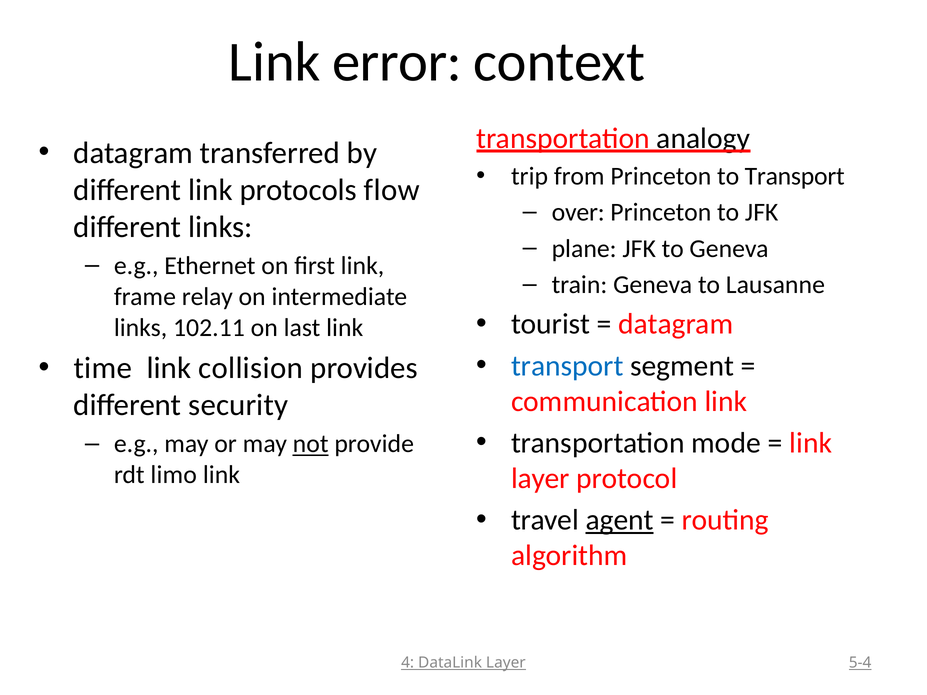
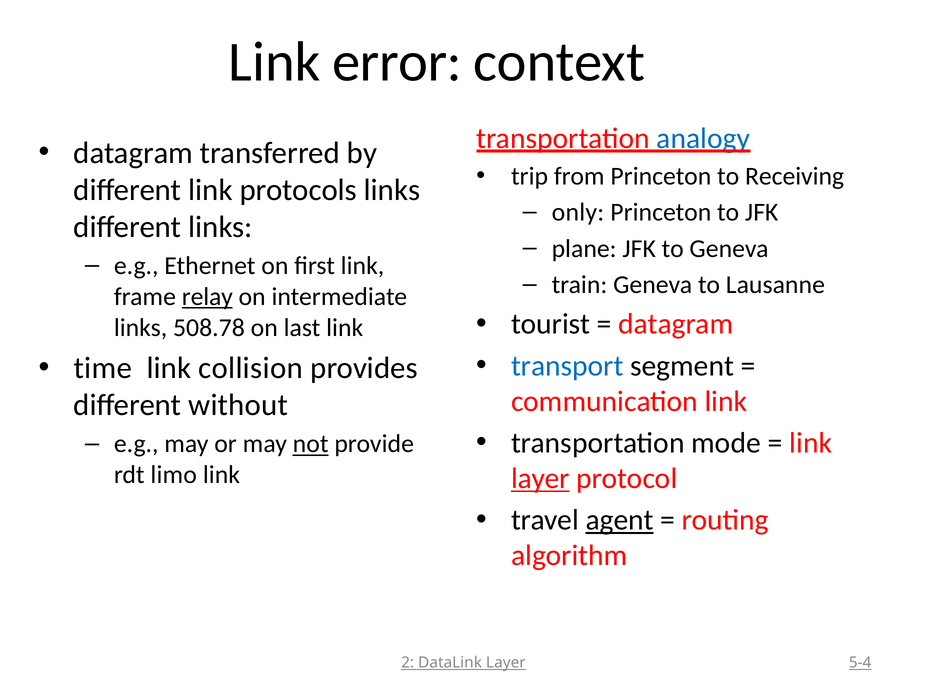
analogy colour: black -> blue
to Transport: Transport -> Receiving
protocols flow: flow -> links
over: over -> only
relay underline: none -> present
102.11: 102.11 -> 508.78
security: security -> without
layer at (540, 479) underline: none -> present
4: 4 -> 2
